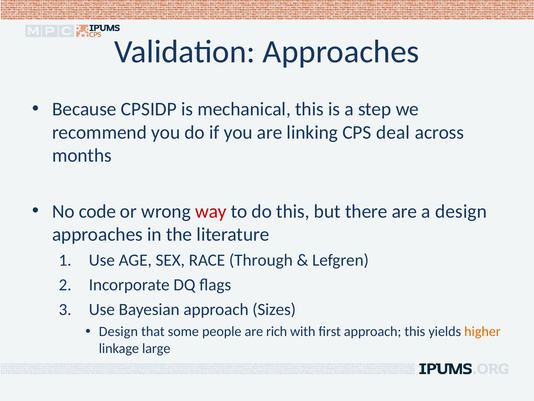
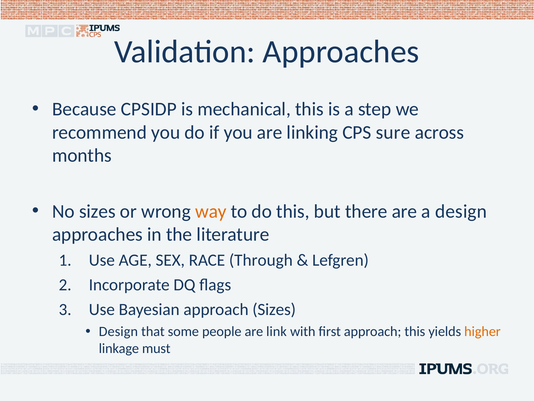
deal: deal -> sure
No code: code -> sizes
way colour: red -> orange
rich: rich -> link
large: large -> must
